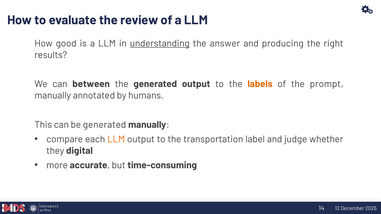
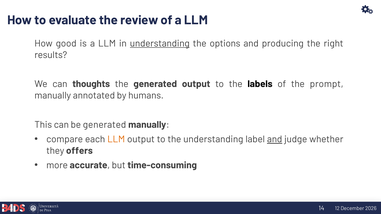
answer: answer -> options
between: between -> thoughts
labels colour: orange -> black
the transportation: transportation -> understanding
and at (275, 139) underline: none -> present
digital: digital -> offers
